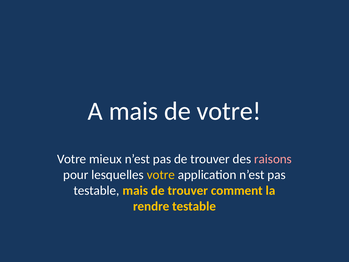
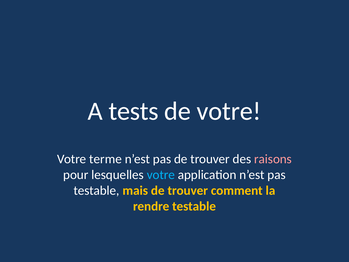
A mais: mais -> tests
mieux: mieux -> terme
votre at (161, 175) colour: yellow -> light blue
